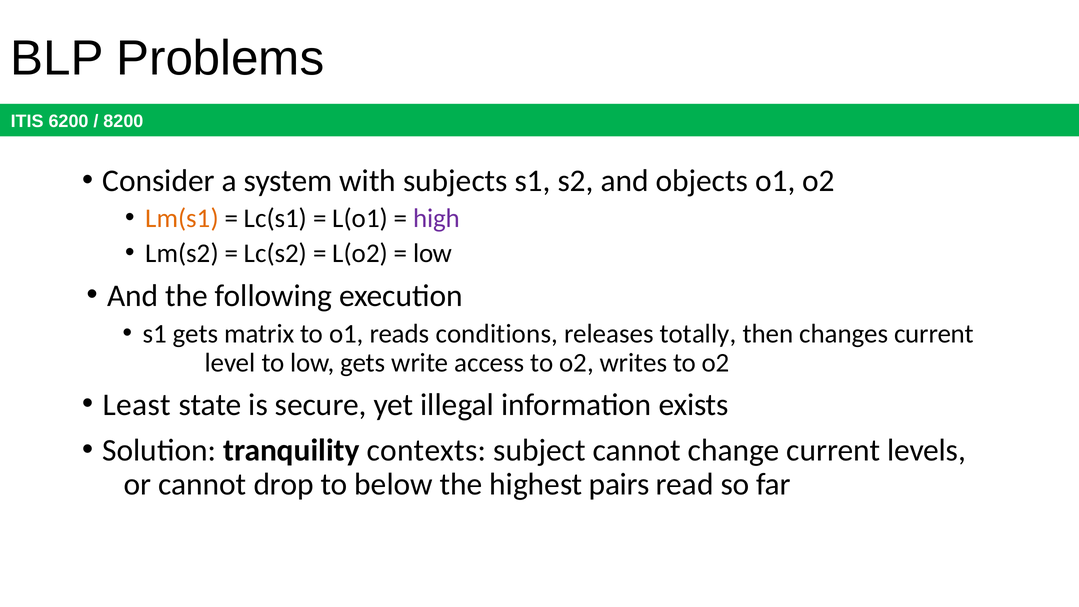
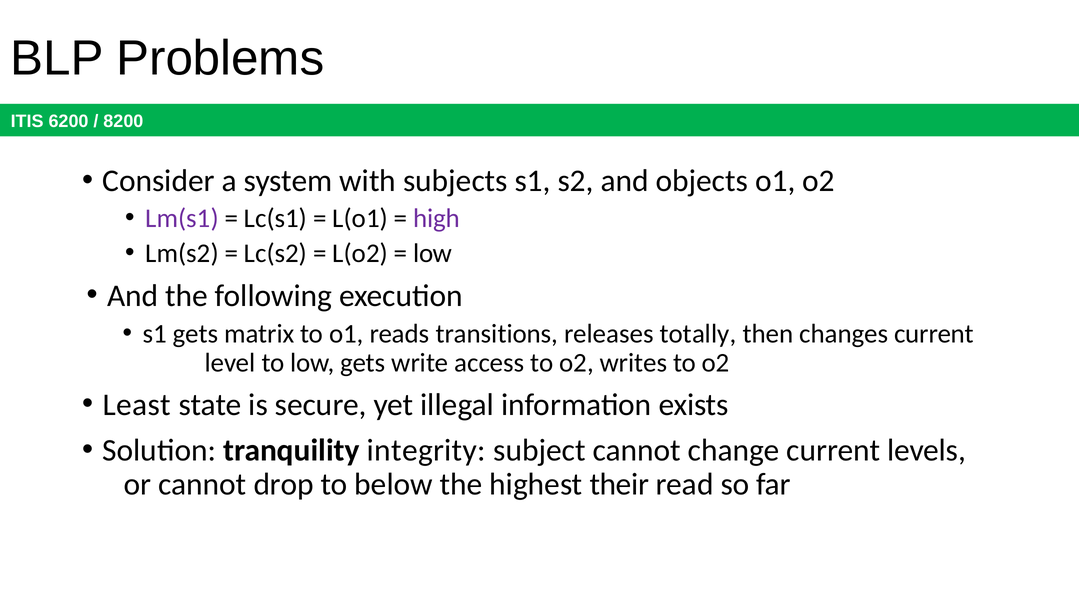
Lm(s1 colour: orange -> purple
conditions: conditions -> transitions
contexts: contexts -> integrity
pairs: pairs -> their
